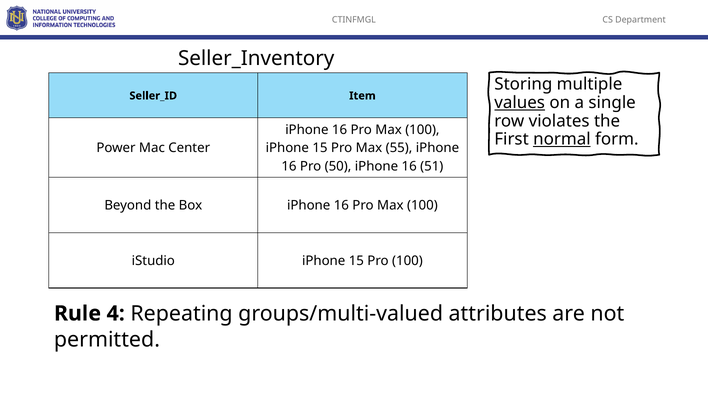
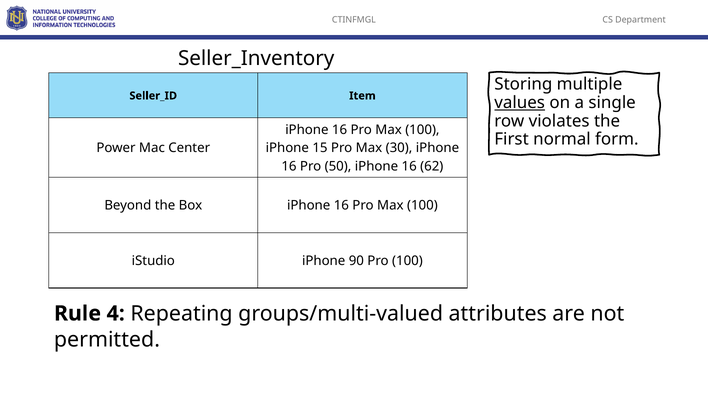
normal underline: present -> none
55: 55 -> 30
51: 51 -> 62
iStudio iPhone 15: 15 -> 90
